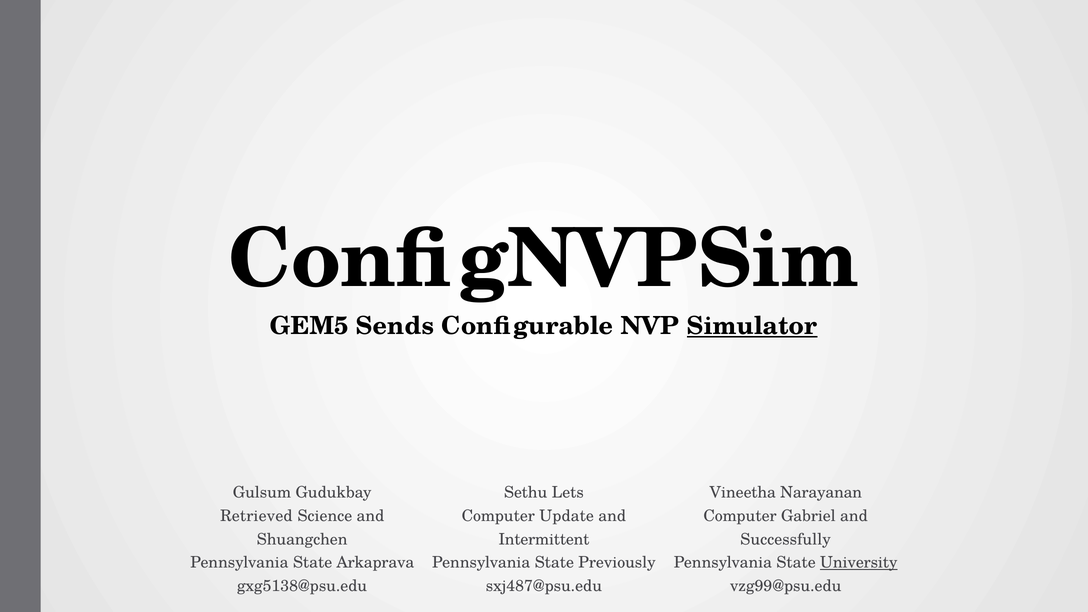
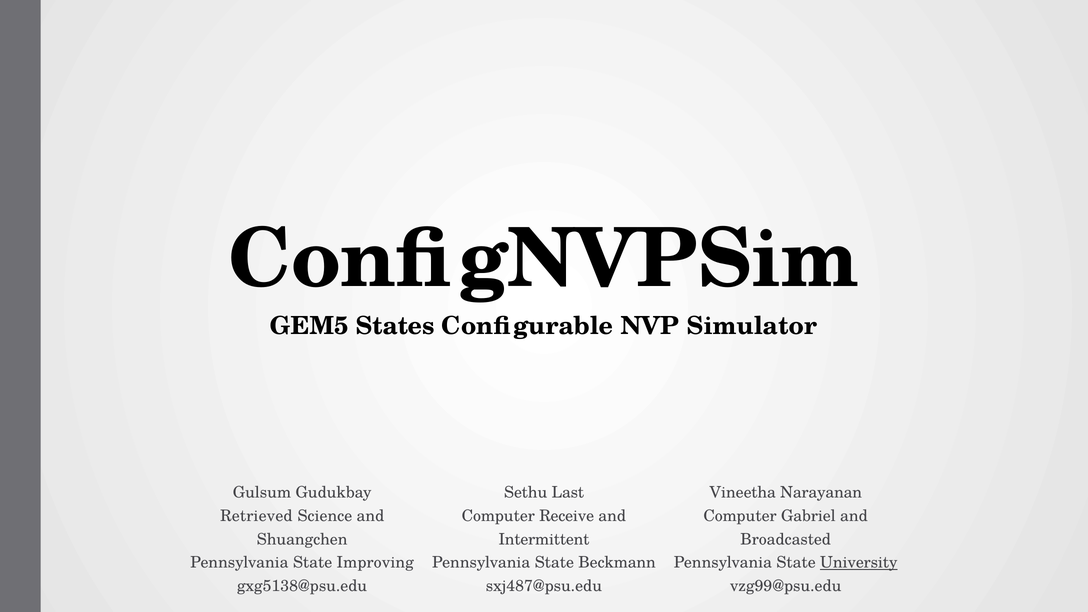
Sends: Sends -> States
Simulator underline: present -> none
Lets: Lets -> Last
Update: Update -> Receive
Successfully: Successfully -> Broadcasted
Arkaprava: Arkaprava -> Improving
Previously: Previously -> Beckmann
